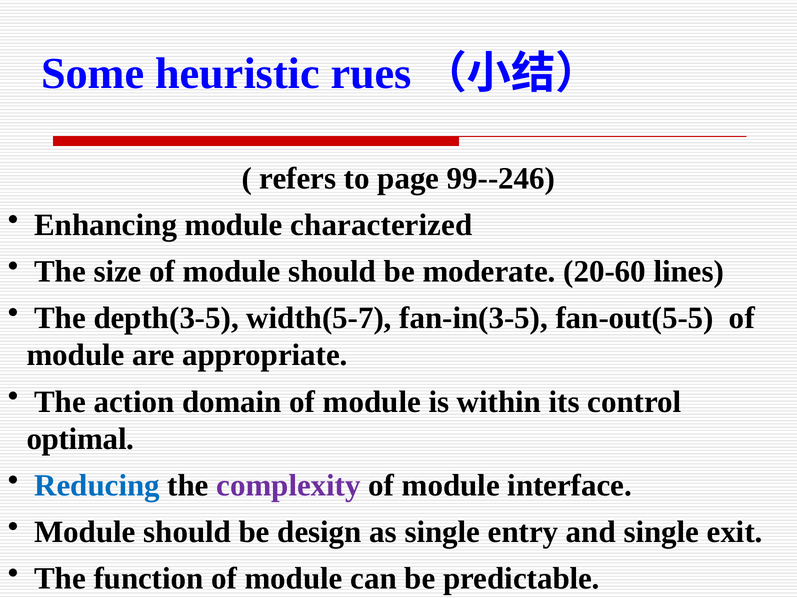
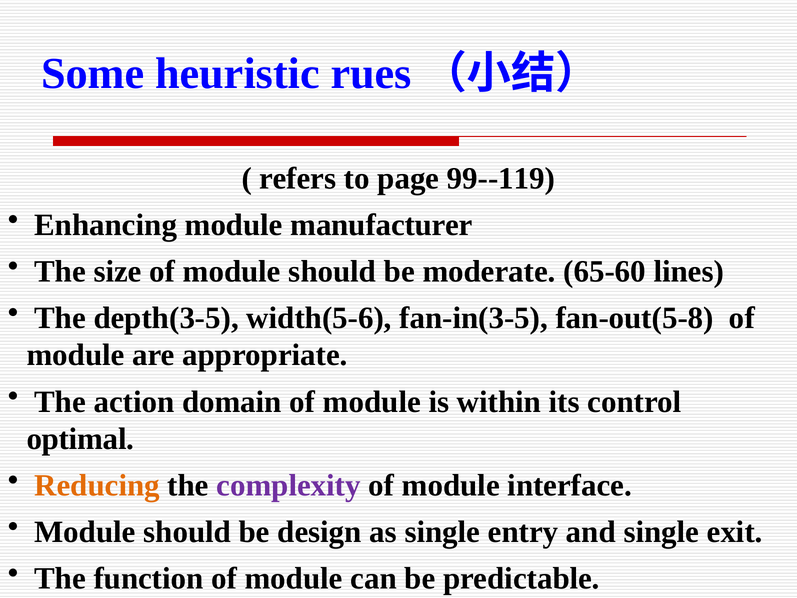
99--246: 99--246 -> 99--119
characterized: characterized -> manufacturer
20-60: 20-60 -> 65-60
width(5-7: width(5-7 -> width(5-6
fan-out(5-5: fan-out(5-5 -> fan-out(5-8
Reducing colour: blue -> orange
